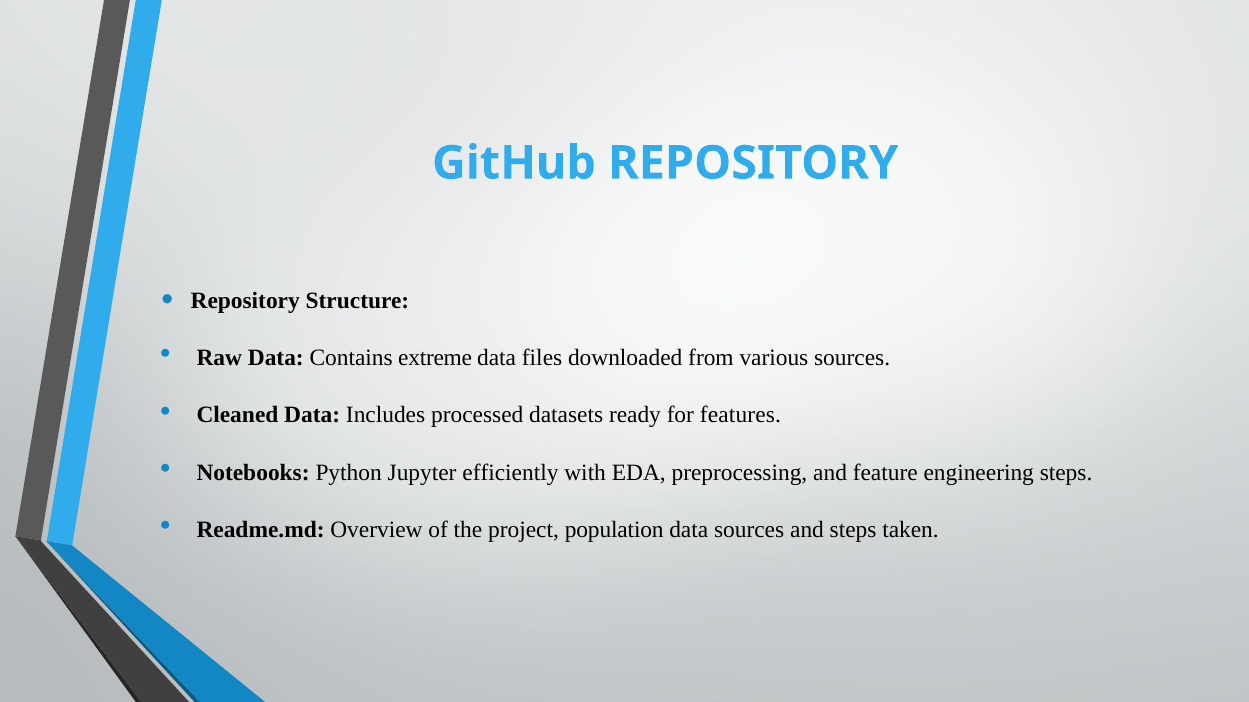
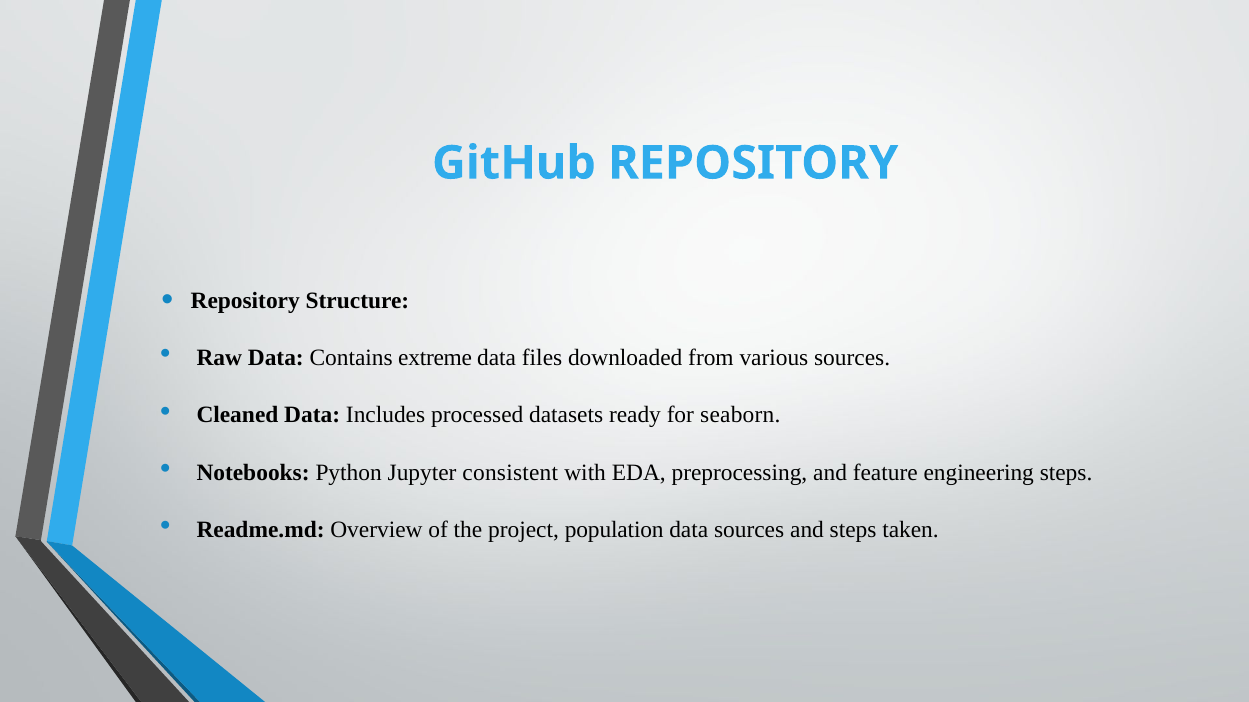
features: features -> seaborn
efficiently: efficiently -> consistent
